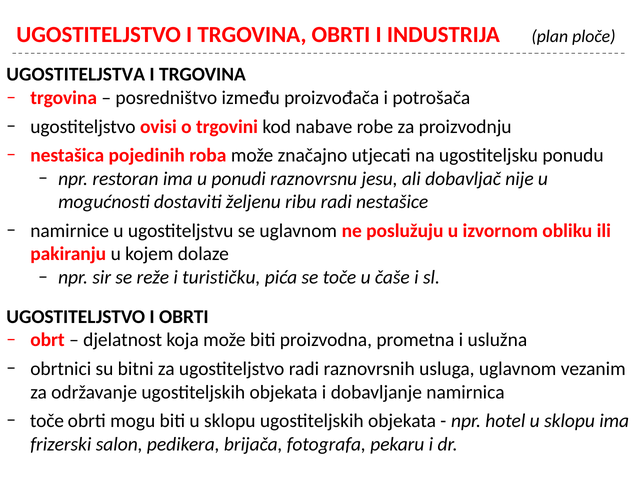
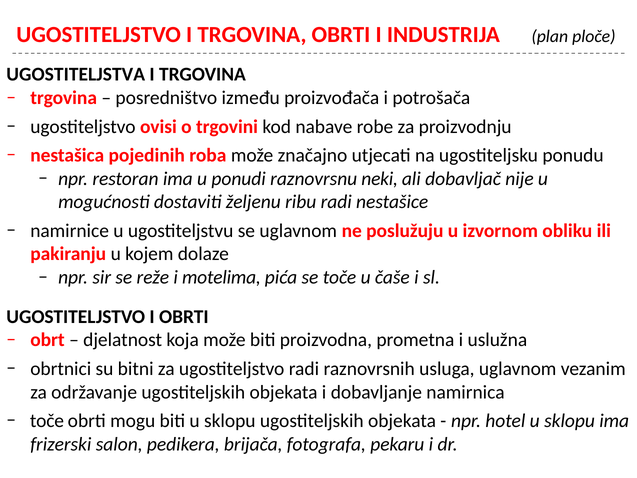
jesu: jesu -> neki
turističku: turističku -> motelima
